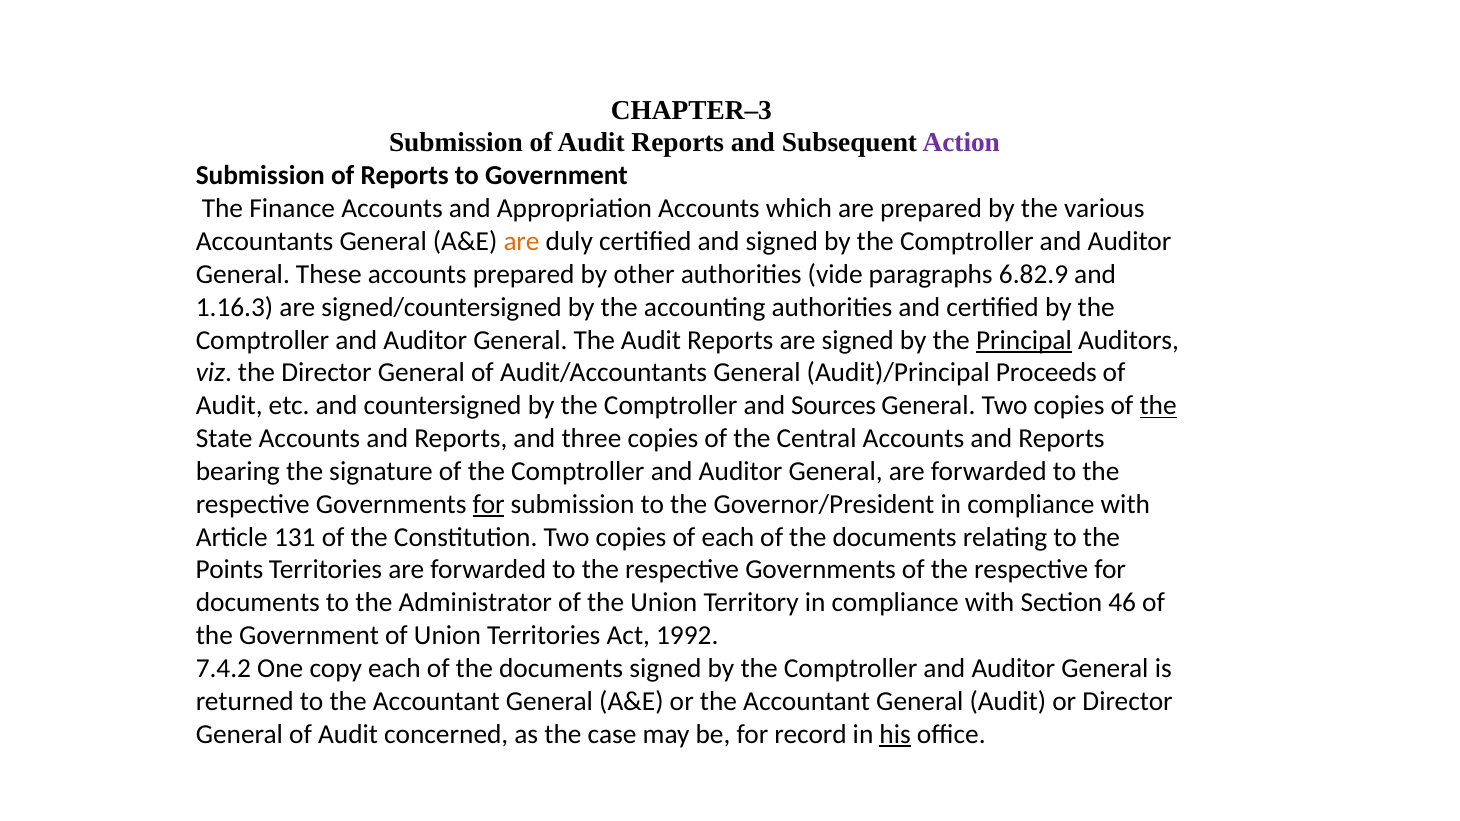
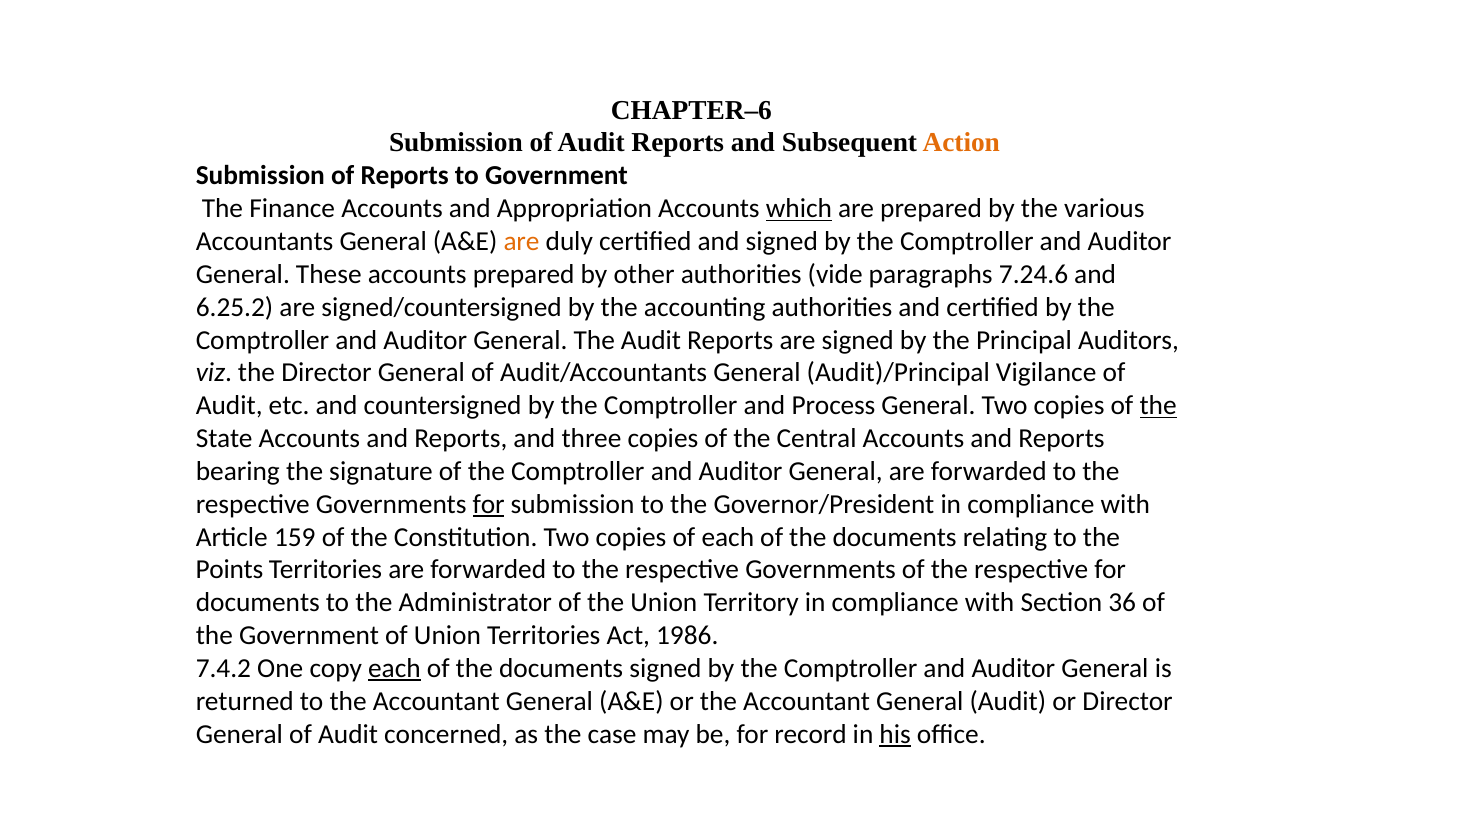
CHAPTER–3: CHAPTER–3 -> CHAPTER–6
Action colour: purple -> orange
which underline: none -> present
6.82.9: 6.82.9 -> 7.24.6
1.16.3: 1.16.3 -> 6.25.2
Principal underline: present -> none
Proceeds: Proceeds -> Vigilance
Sources: Sources -> Process
131: 131 -> 159
46: 46 -> 36
1992: 1992 -> 1986
each at (394, 669) underline: none -> present
